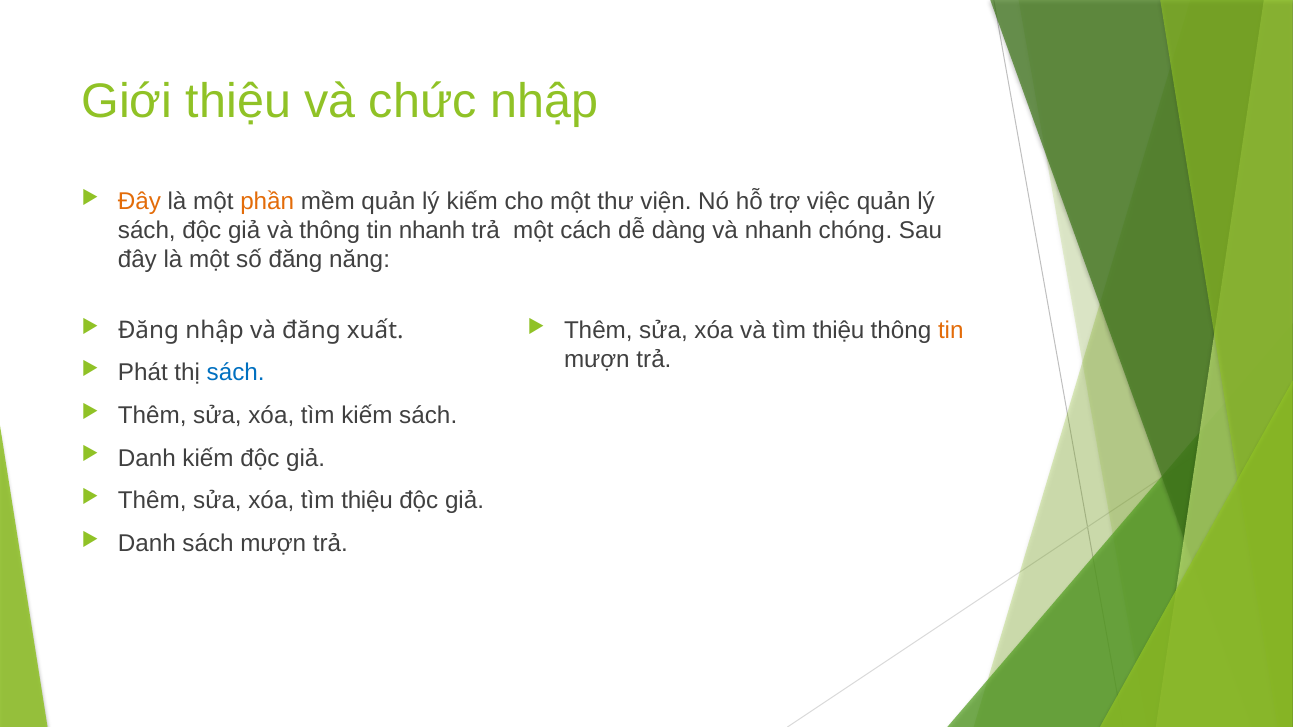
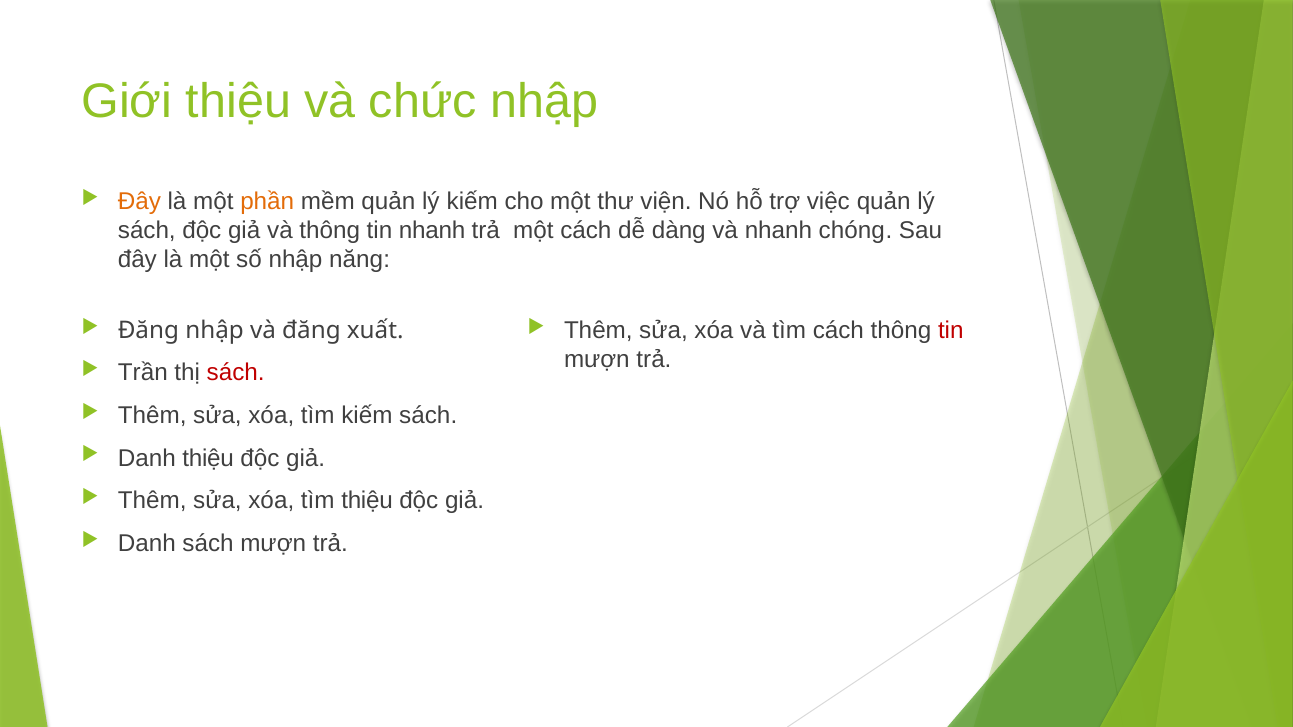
số đăng: đăng -> nhập
và tìm thiệu: thiệu -> cách
tin at (951, 331) colour: orange -> red
Phát: Phát -> Trần
sách at (236, 373) colour: blue -> red
Danh kiếm: kiếm -> thiệu
